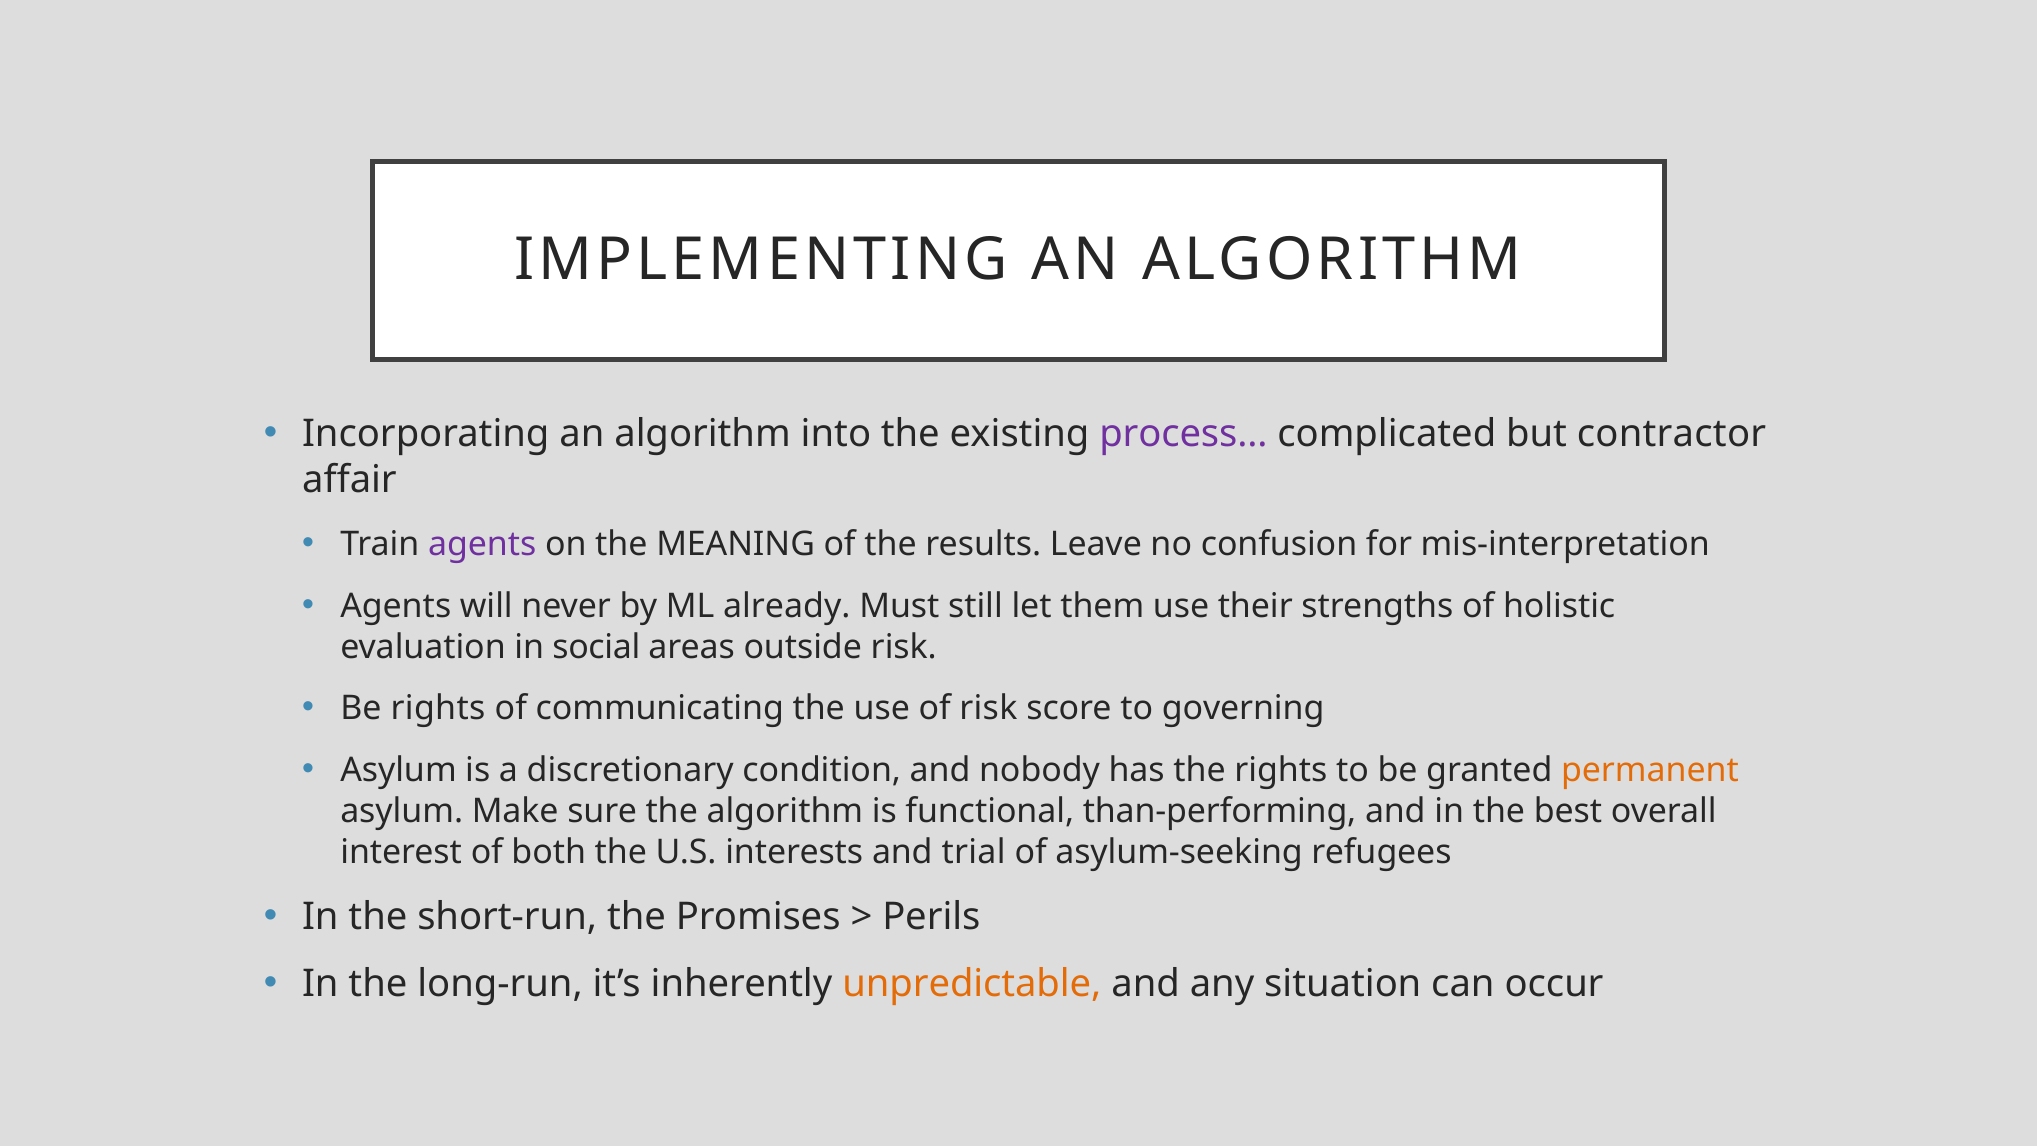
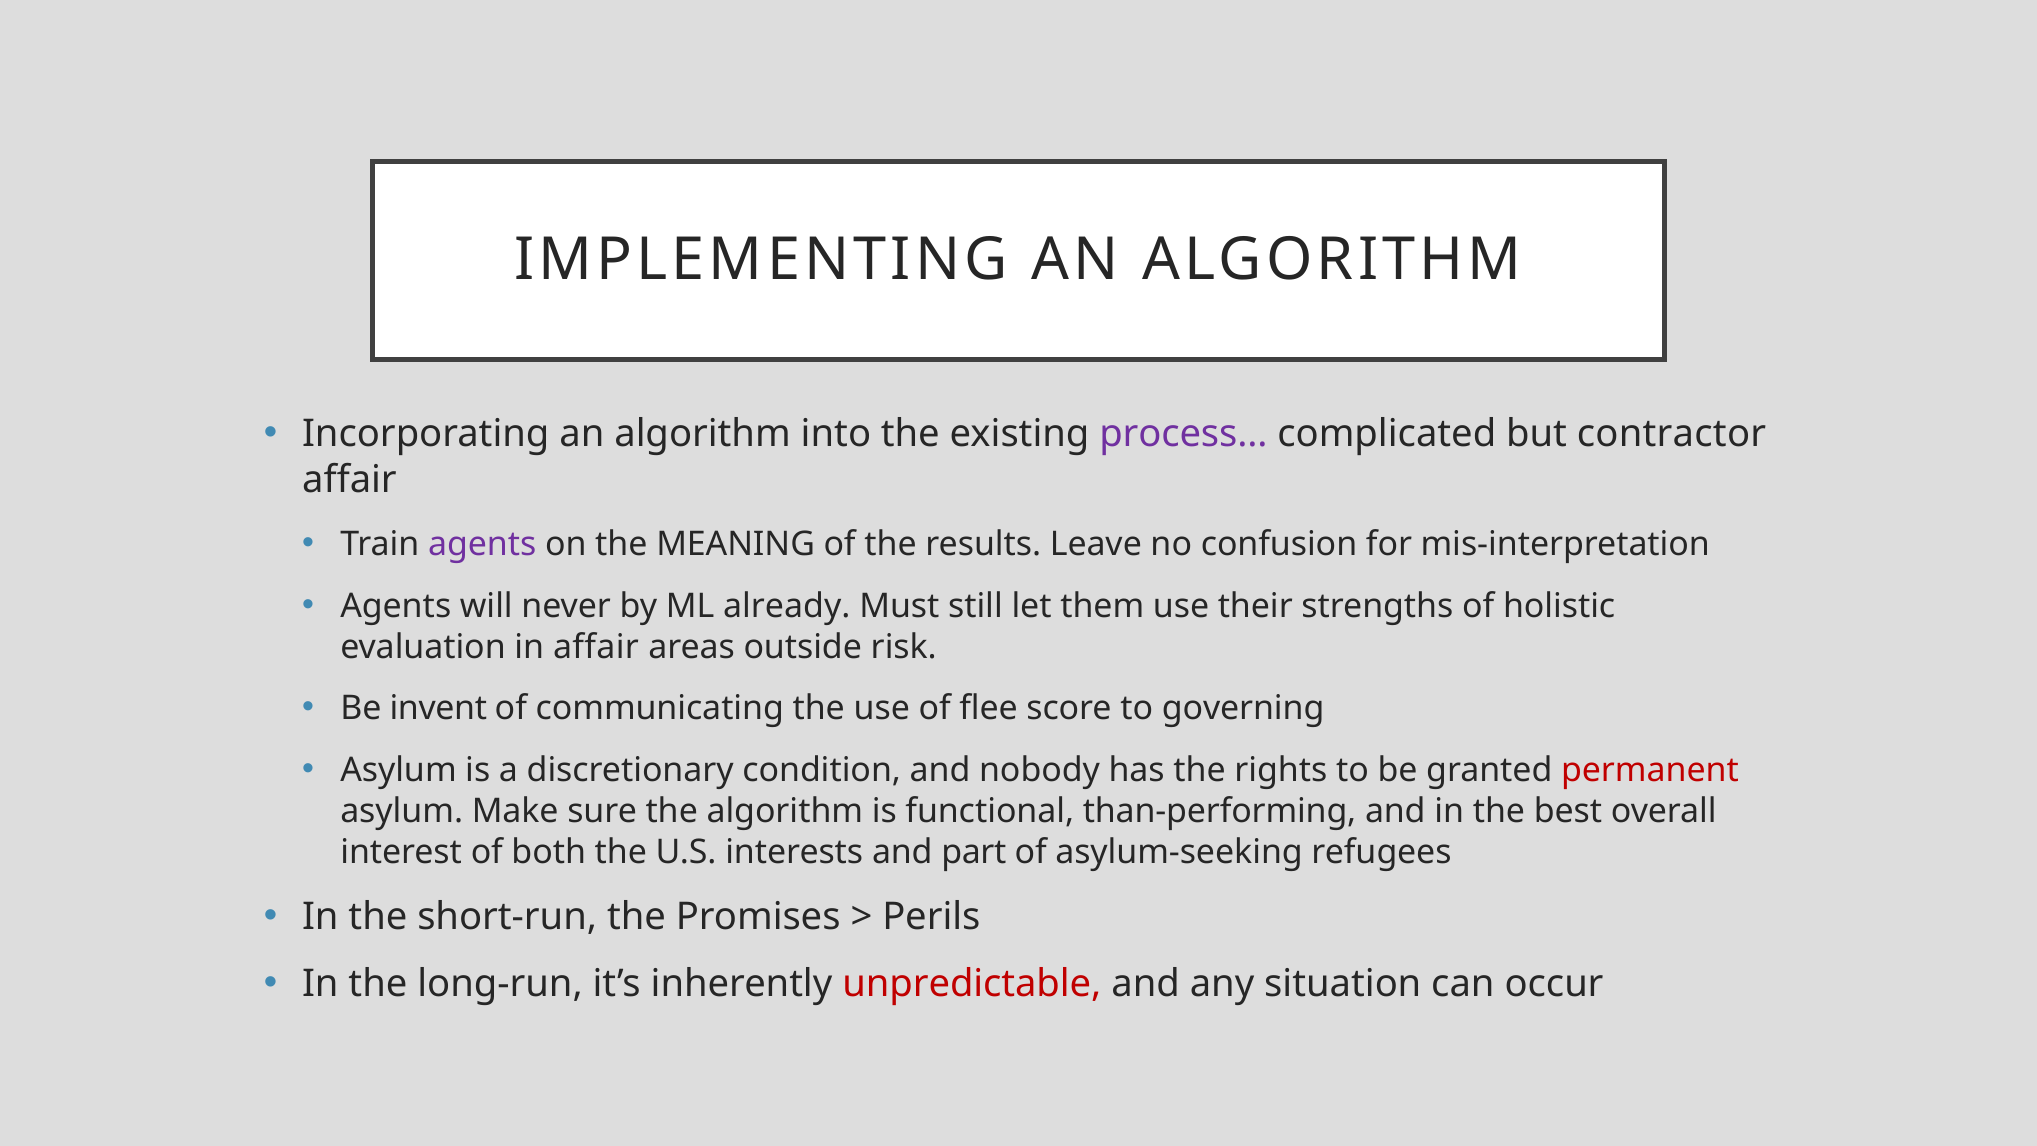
in social: social -> affair
Be rights: rights -> invent
of risk: risk -> flee
permanent colour: orange -> red
trial: trial -> part
unpredictable colour: orange -> red
